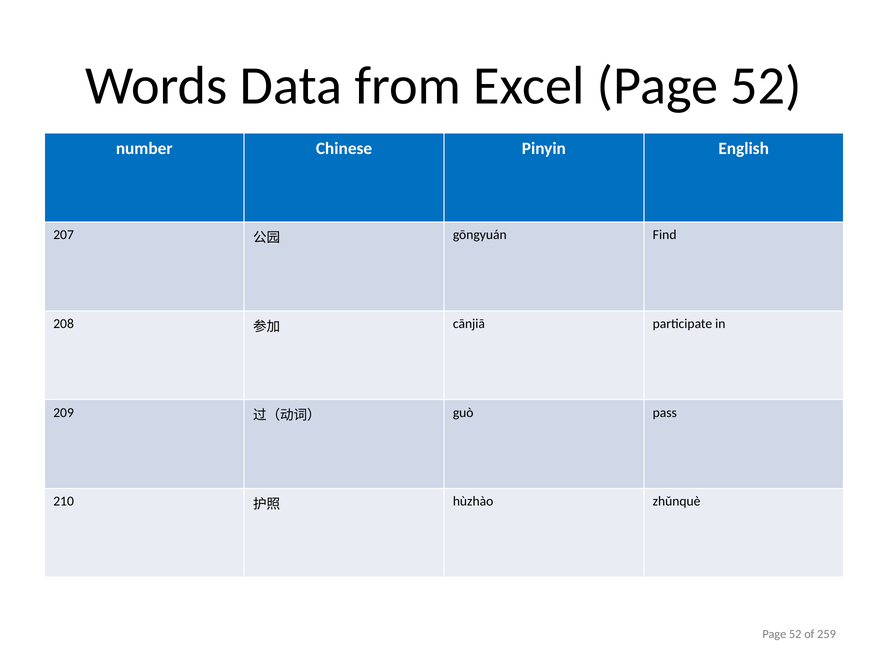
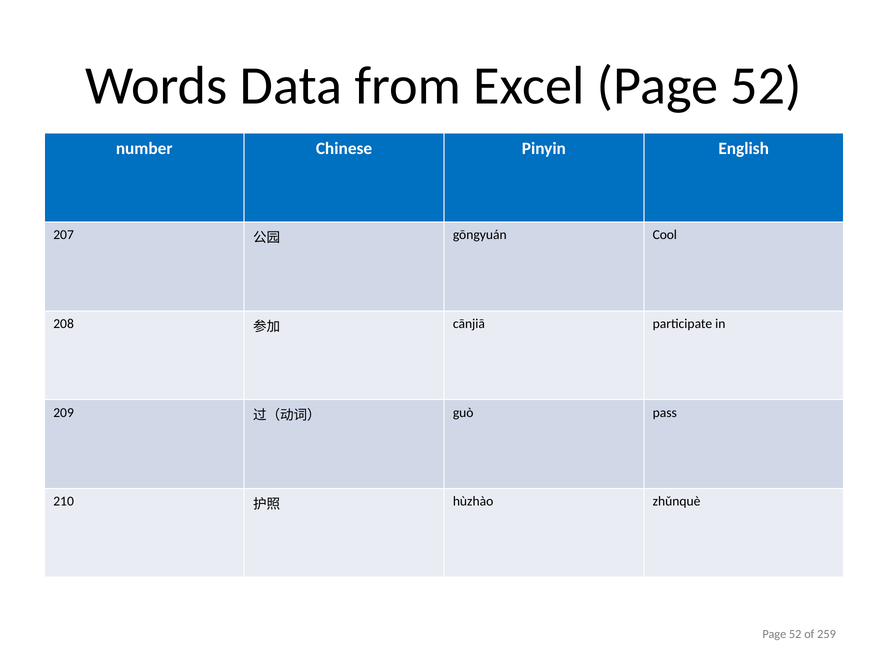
Find: Find -> Cool
